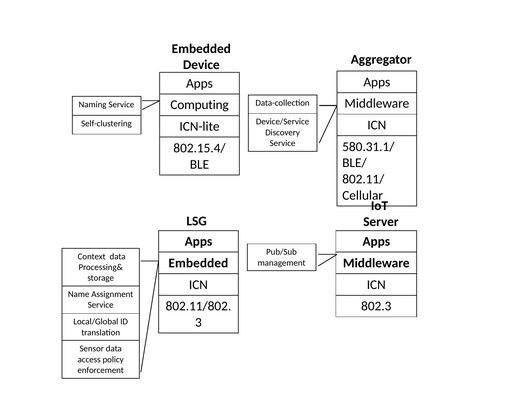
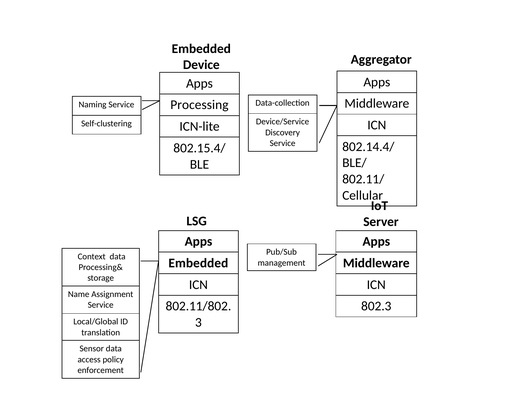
Computing: Computing -> Processing
580.31.1/: 580.31.1/ -> 802.14.4/
